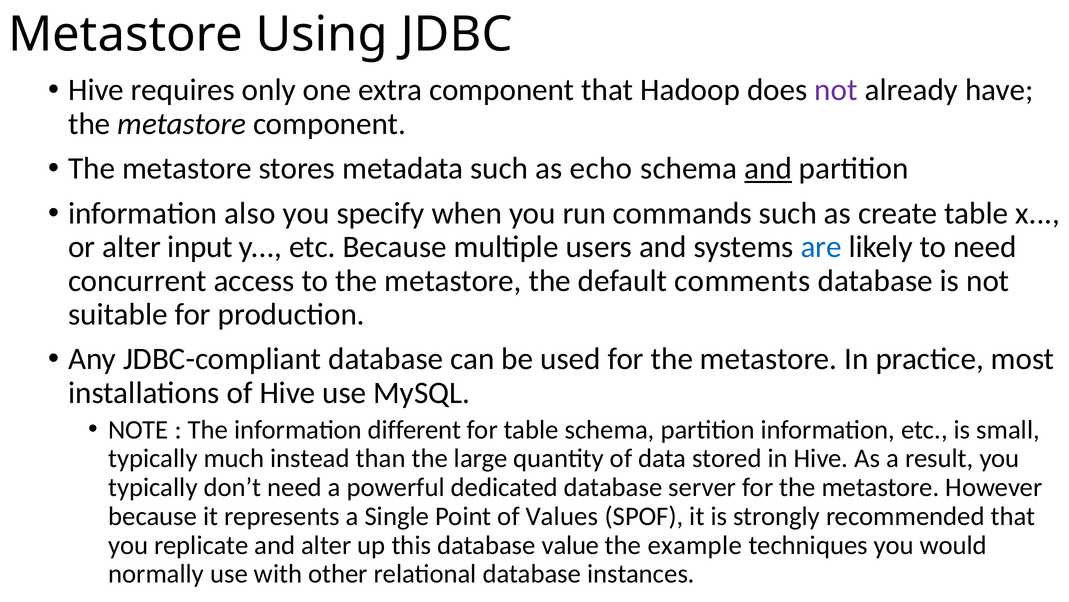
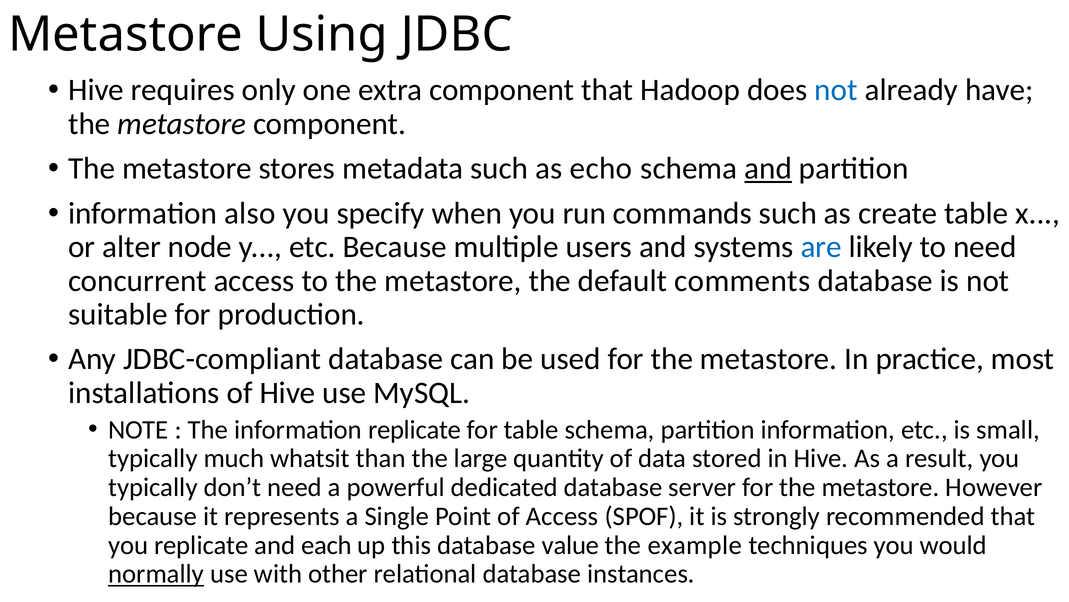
not at (836, 90) colour: purple -> blue
input: input -> node
information different: different -> replicate
instead: instead -> whatsit
of Values: Values -> Access
and alter: alter -> each
normally underline: none -> present
